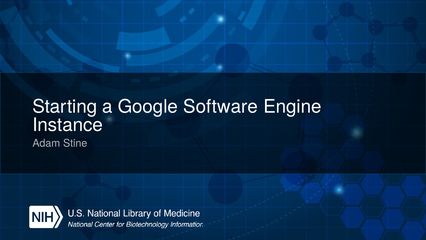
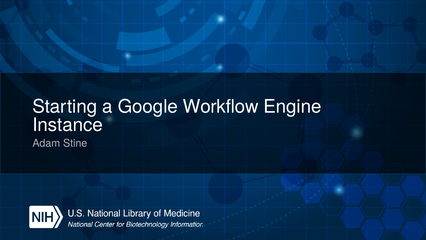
Software: Software -> Workflow
